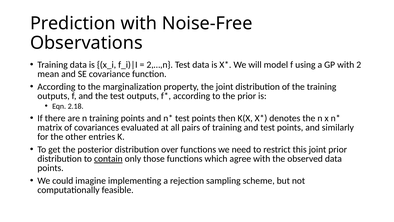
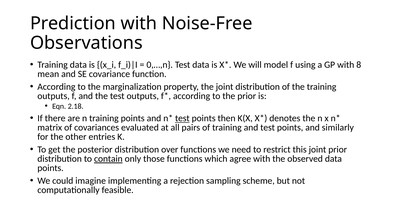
2,…,n: 2,…,n -> 0,…,n
2: 2 -> 8
test at (182, 118) underline: none -> present
